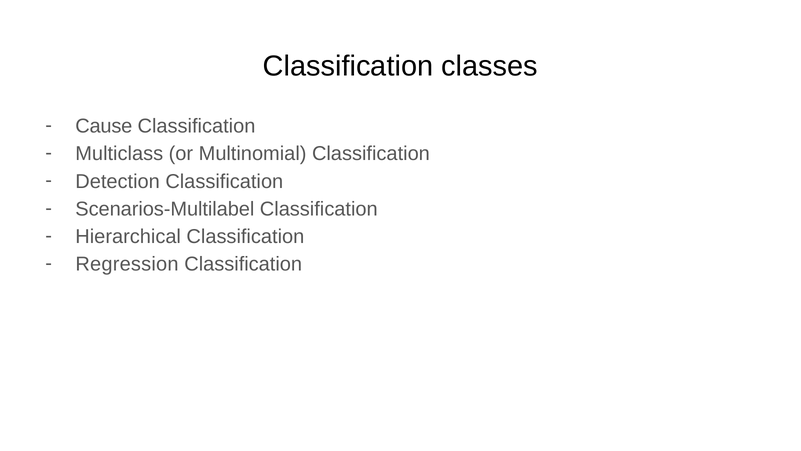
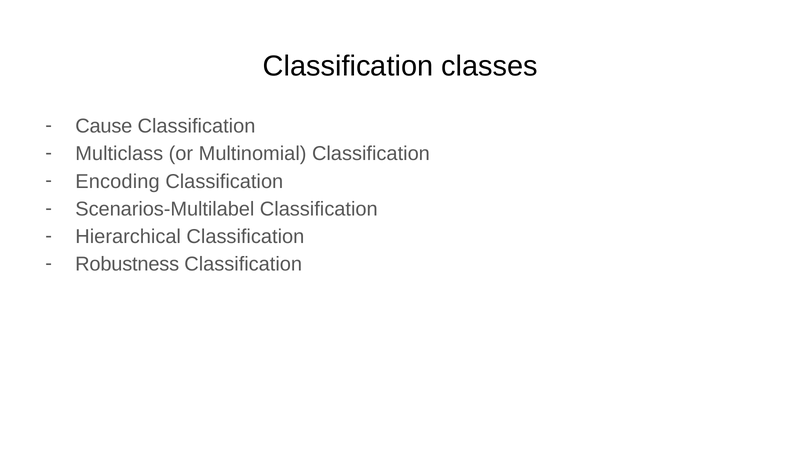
Detection: Detection -> Encoding
Regression: Regression -> Robustness
